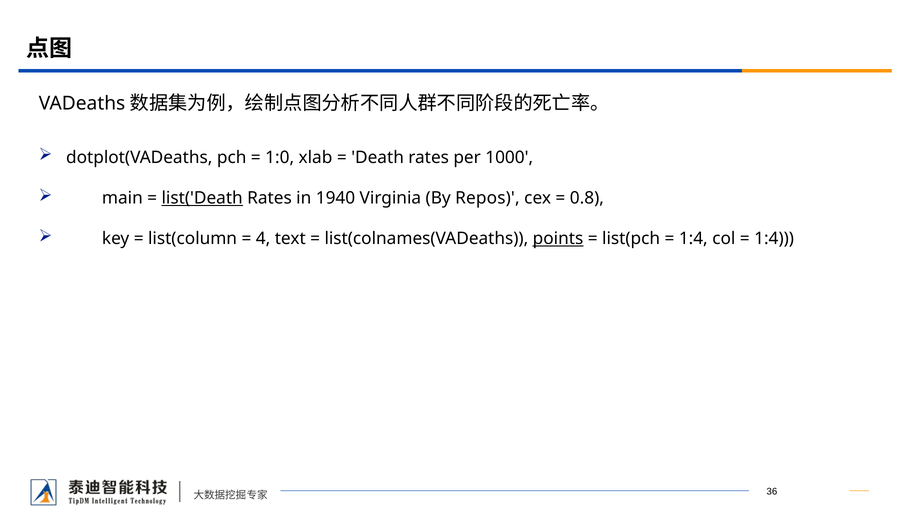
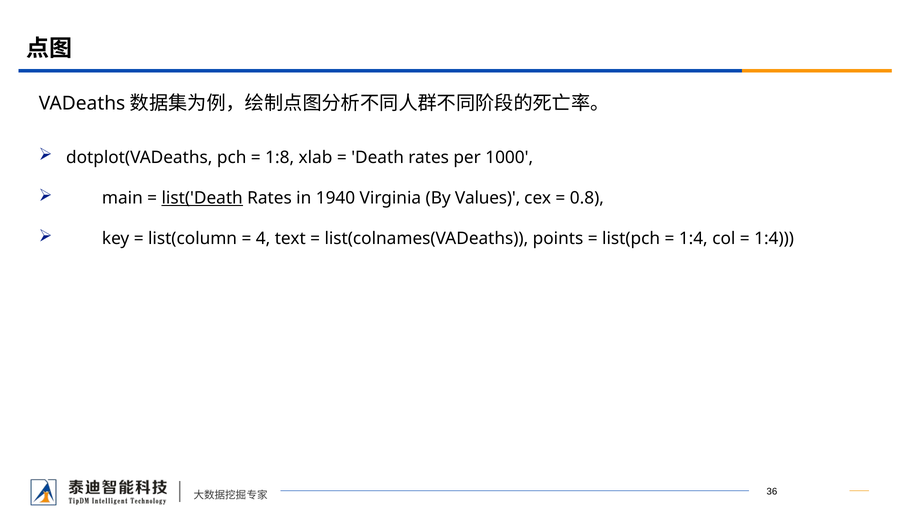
1:0: 1:0 -> 1:8
Repos: Repos -> Values
points underline: present -> none
